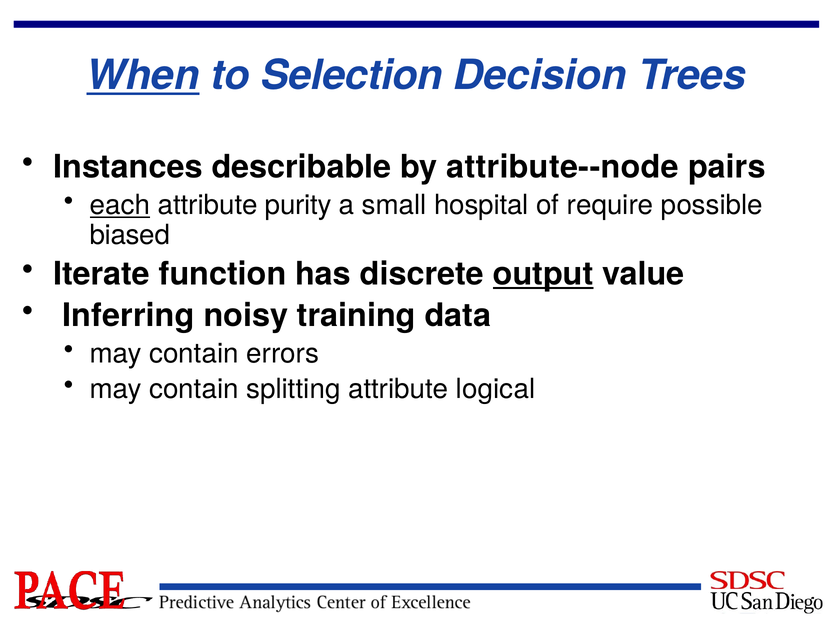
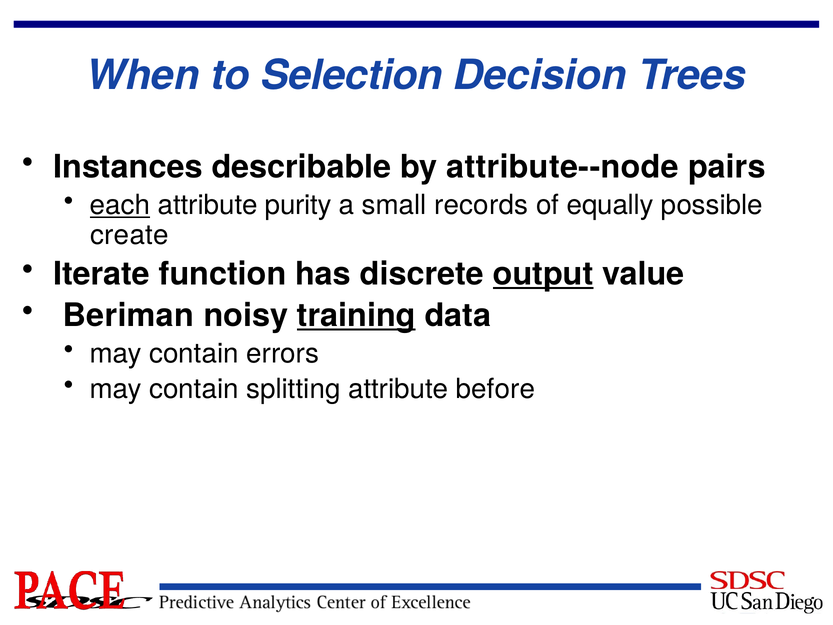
When underline: present -> none
hospital: hospital -> records
require: require -> equally
biased: biased -> create
Inferring: Inferring -> Beriman
training underline: none -> present
logical: logical -> before
